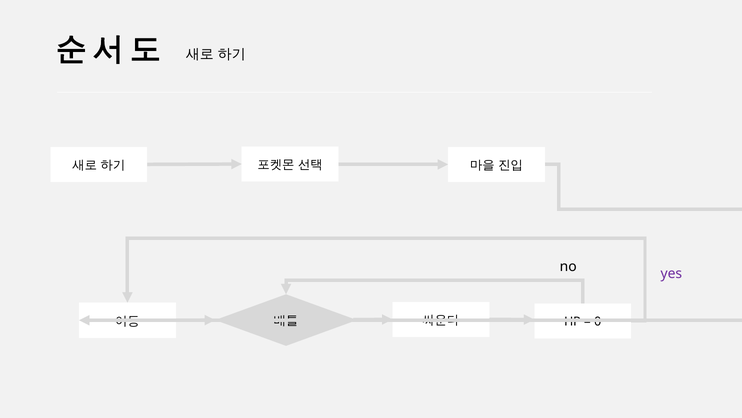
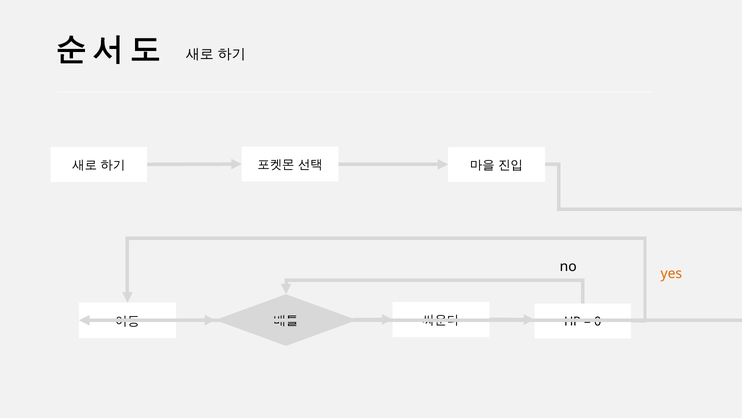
yes colour: purple -> orange
